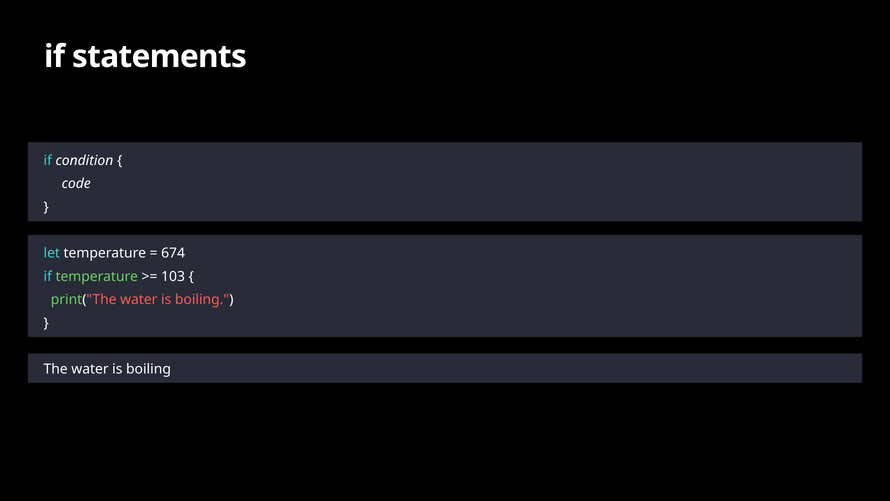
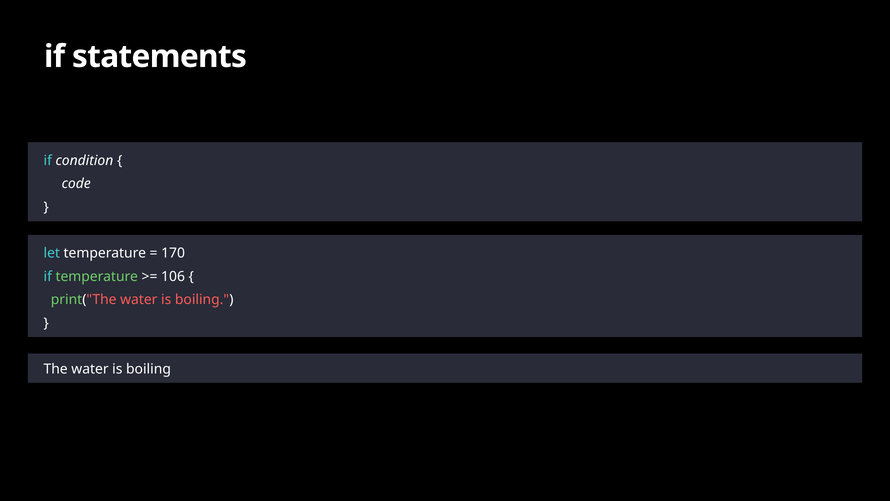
674: 674 -> 170
103: 103 -> 106
